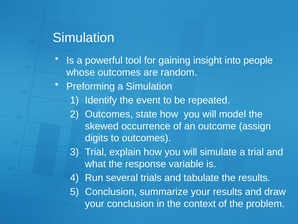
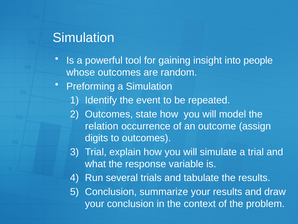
skewed: skewed -> relation
